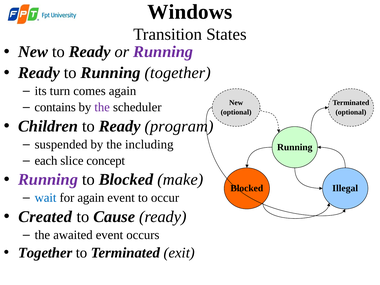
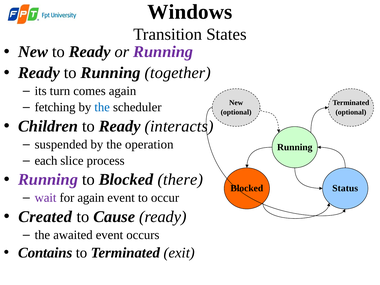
contains: contains -> fetching
the at (102, 107) colour: purple -> blue
program: program -> interacts
including: including -> operation
concept: concept -> process
make: make -> there
Illegal: Illegal -> Status
wait colour: blue -> purple
Together at (45, 253): Together -> Contains
